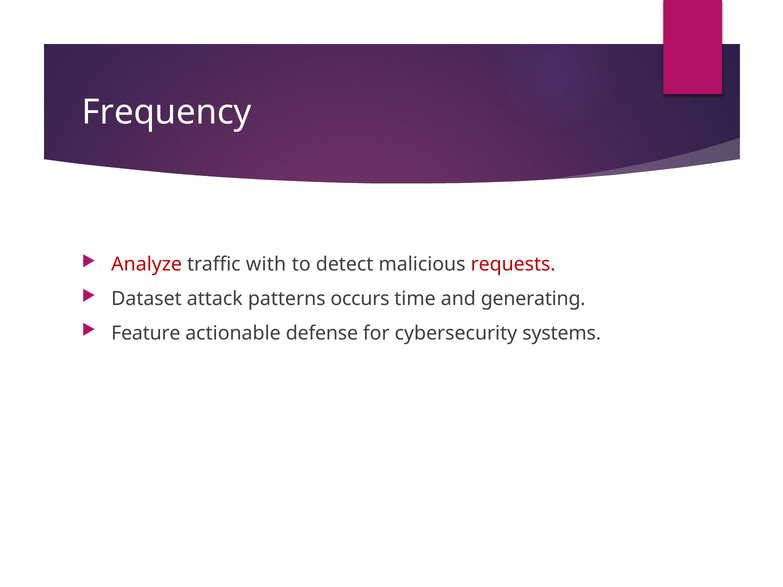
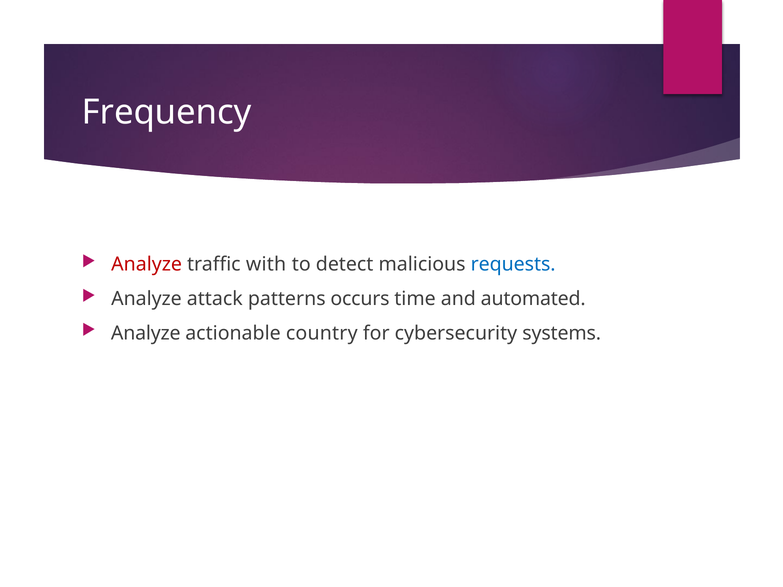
requests colour: red -> blue
Dataset at (146, 299): Dataset -> Analyze
generating: generating -> automated
Feature at (146, 333): Feature -> Analyze
defense: defense -> country
